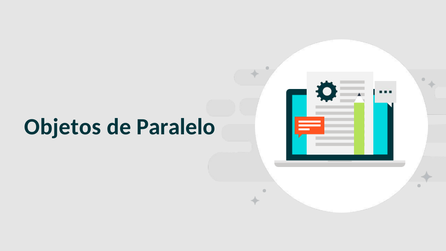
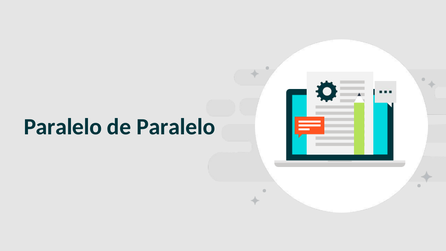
Objetos at (63, 127): Objetos -> Paralelo
